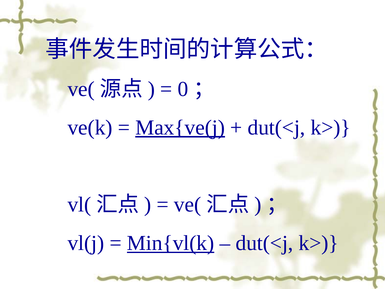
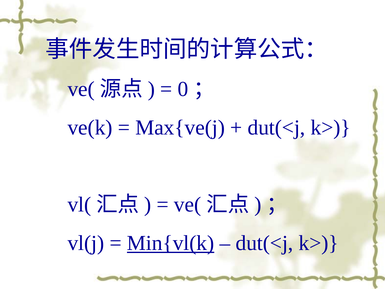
Max{ve(j underline: present -> none
